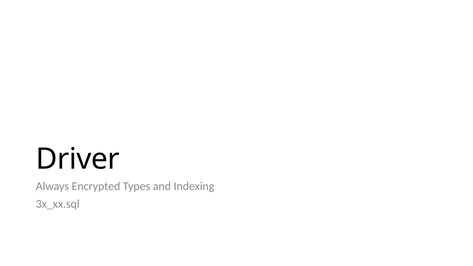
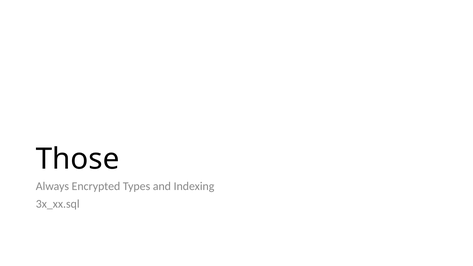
Driver: Driver -> Those
